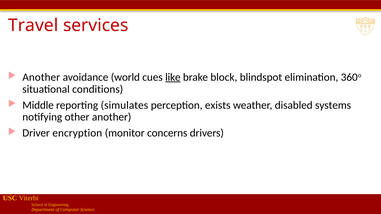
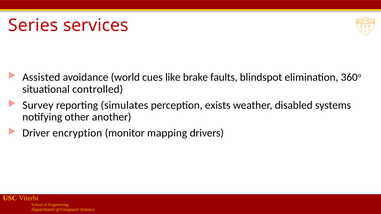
Travel: Travel -> Series
Another at (41, 77): Another -> Assisted
like underline: present -> none
block: block -> faults
conditions: conditions -> controlled
Middle: Middle -> Survey
concerns: concerns -> mapping
